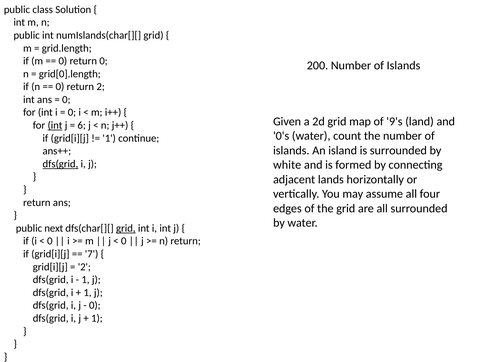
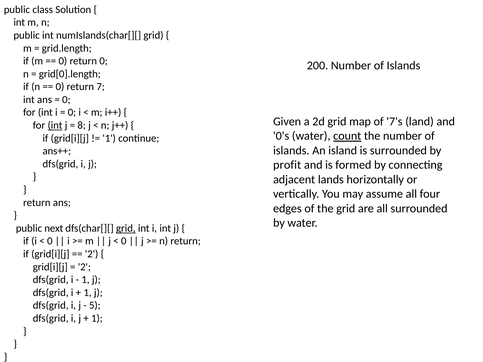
return 2: 2 -> 7
9's: 9's -> 7's
6: 6 -> 8
count underline: none -> present
dfs(grid at (60, 164) underline: present -> none
white: white -> profit
7 at (92, 254): 7 -> 2
0 at (95, 306): 0 -> 5
